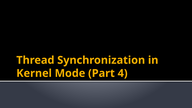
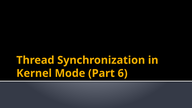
4: 4 -> 6
